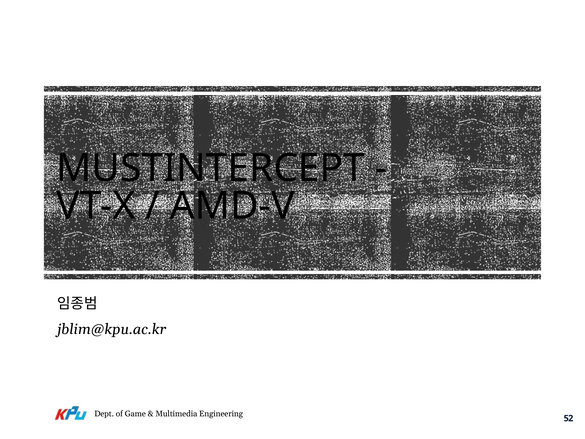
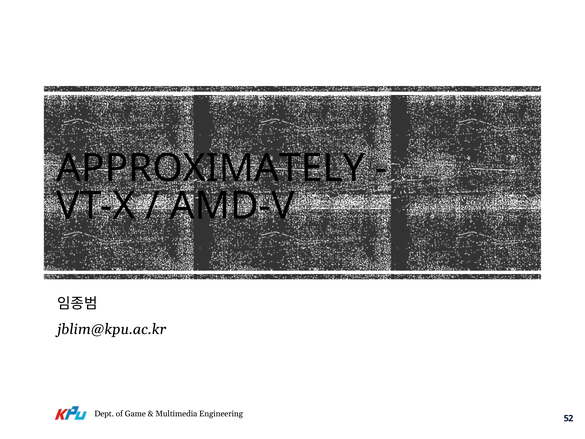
MUSTINTERCEPT: MUSTINTERCEPT -> APPROXIMATELY
